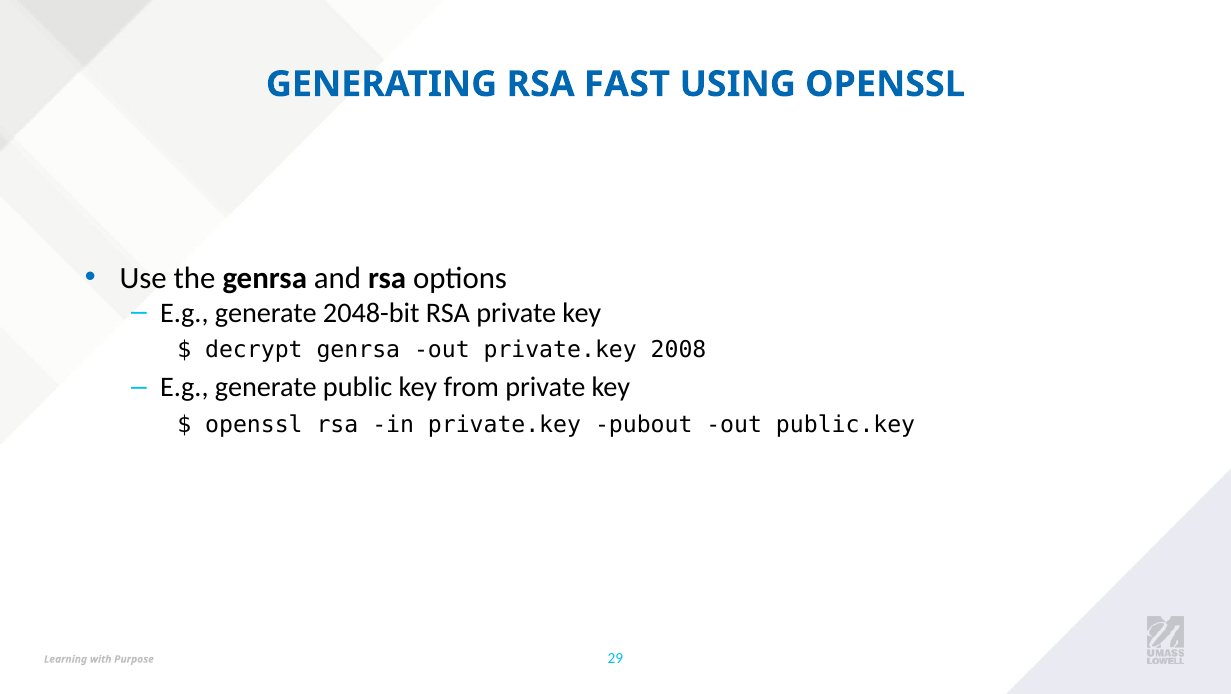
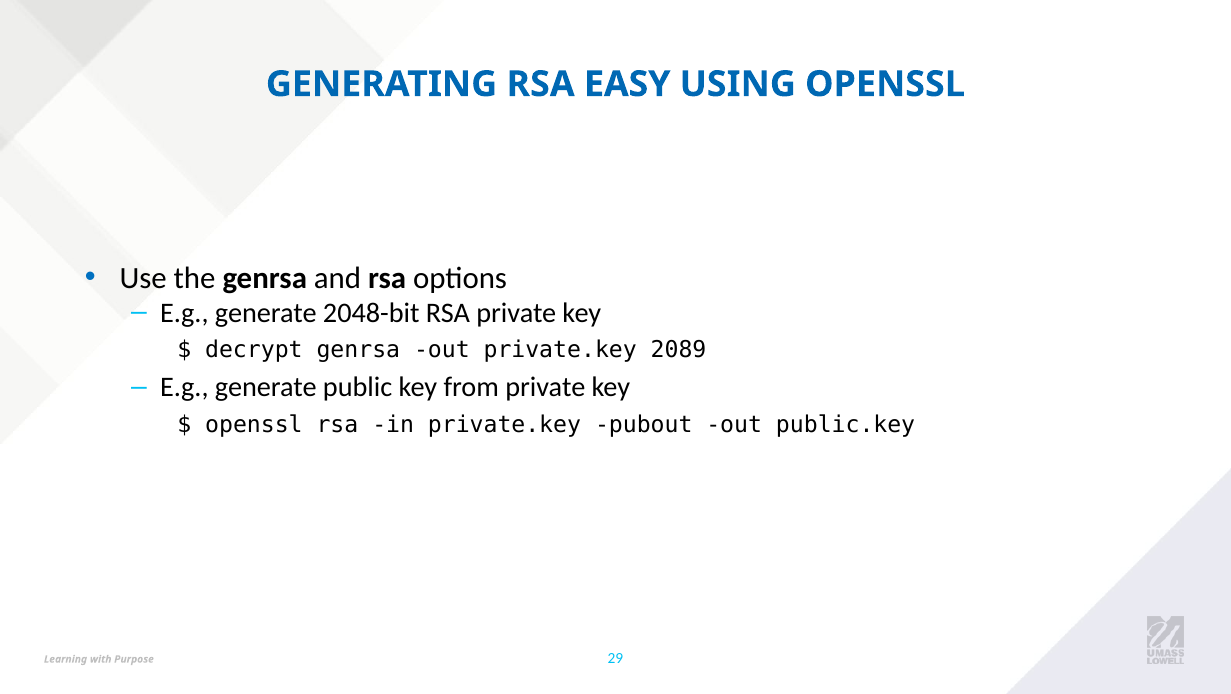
FAST: FAST -> EASY
2008: 2008 -> 2089
